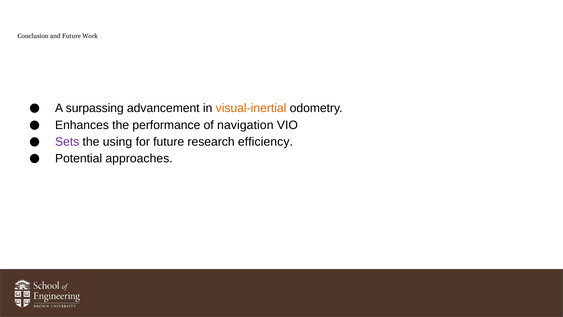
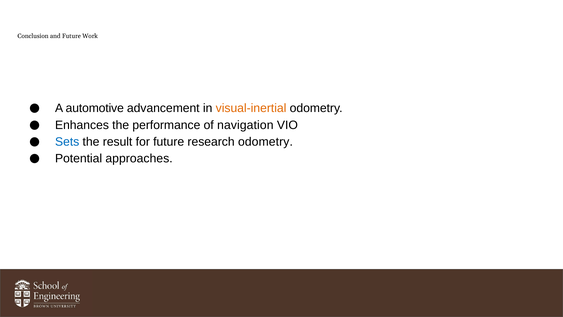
surpassing: surpassing -> automotive
Sets colour: purple -> blue
using: using -> result
research efficiency: efficiency -> odometry
